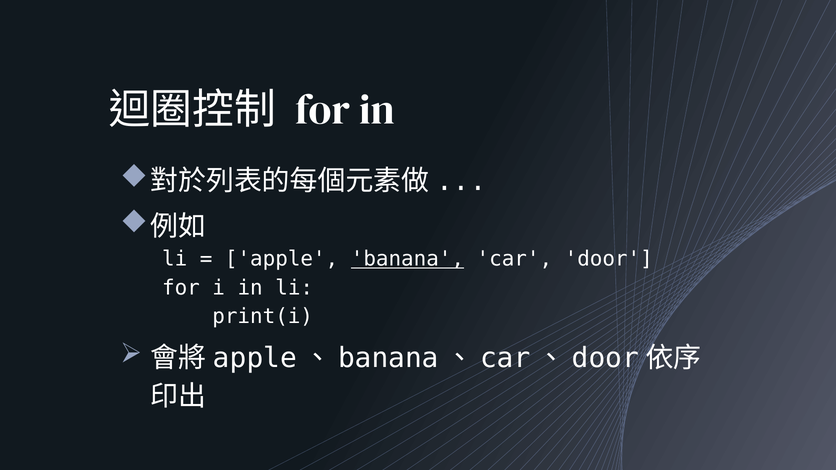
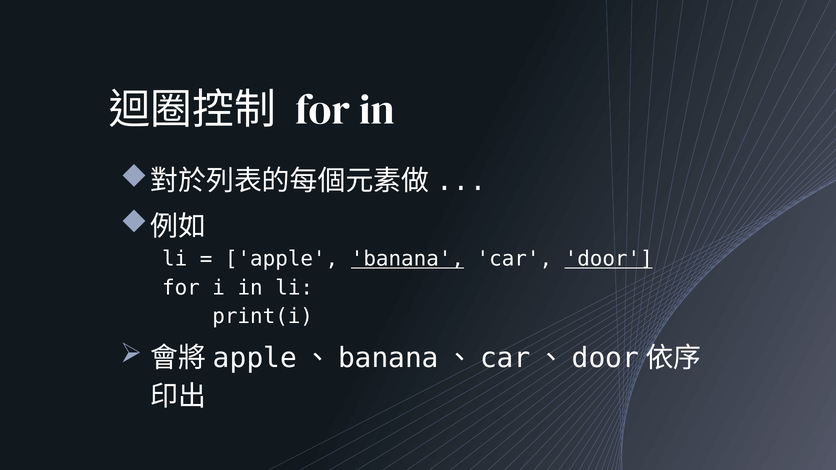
door underline: none -> present
